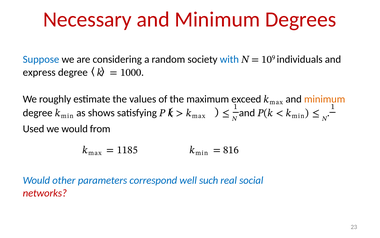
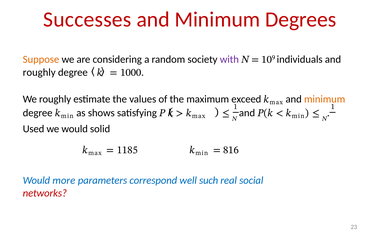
Necessary: Necessary -> Successes
Suppose colour: blue -> orange
with colour: blue -> purple
express at (39, 72): express -> roughly
from: from -> solid
other: other -> more
